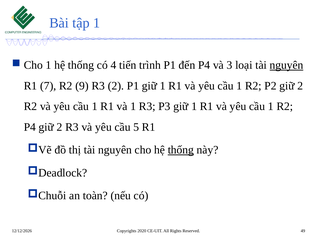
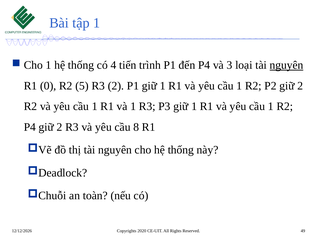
7: 7 -> 0
9: 9 -> 5
5: 5 -> 8
thống at (181, 150) underline: present -> none
